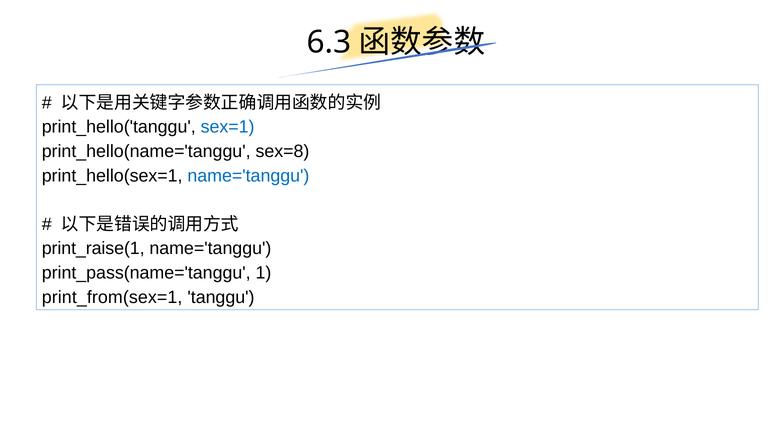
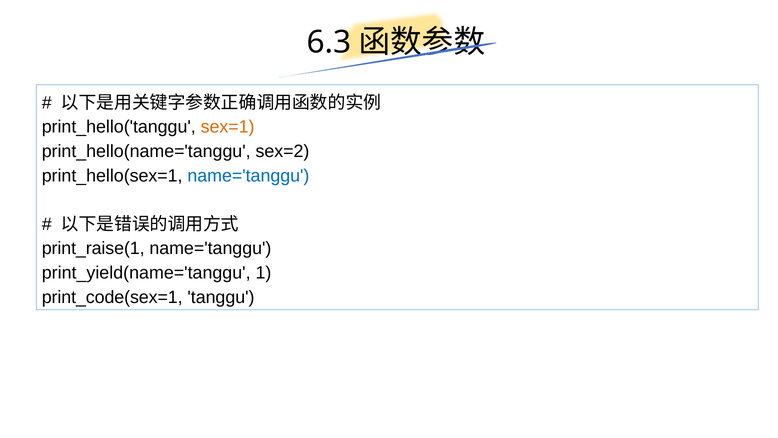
sex=1 colour: blue -> orange
sex=8: sex=8 -> sex=2
print_pass(name='tanggu: print_pass(name='tanggu -> print_yield(name='tanggu
print_from(sex=1: print_from(sex=1 -> print_code(sex=1
